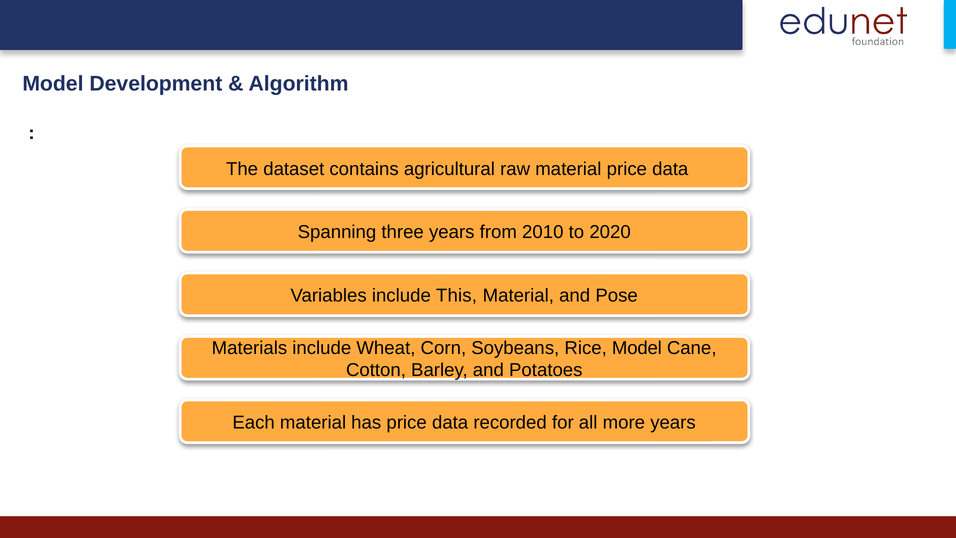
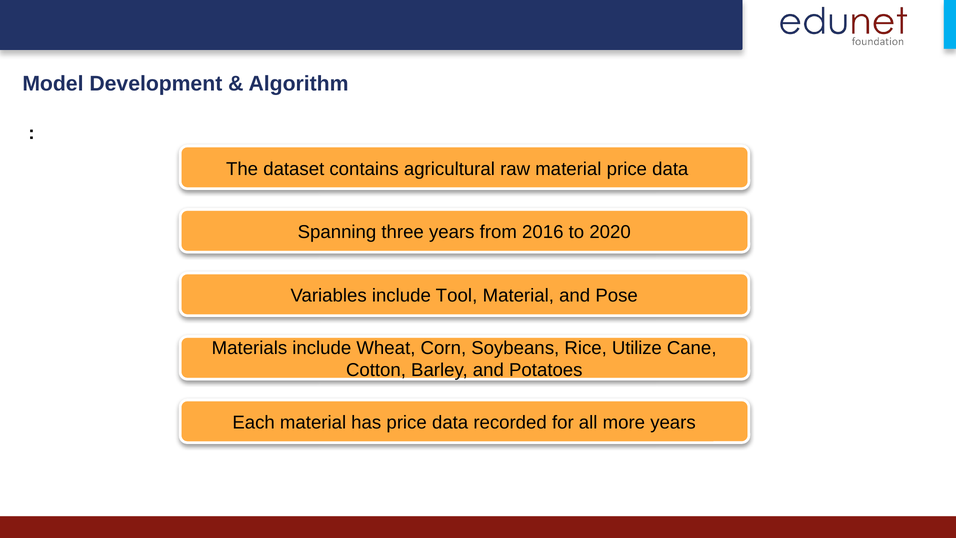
2010: 2010 -> 2016
This: This -> Tool
Rice Model: Model -> Utilize
